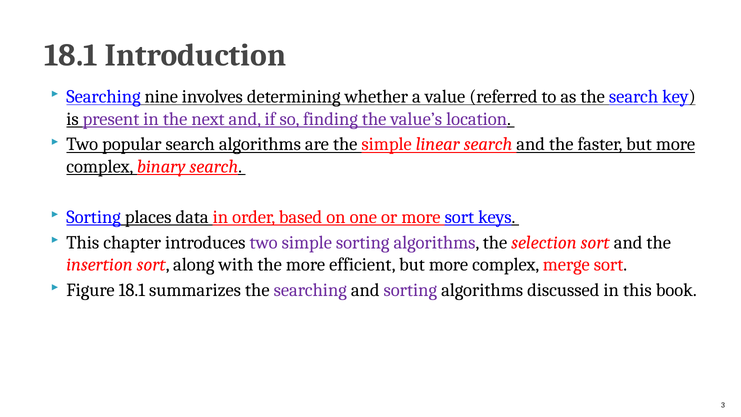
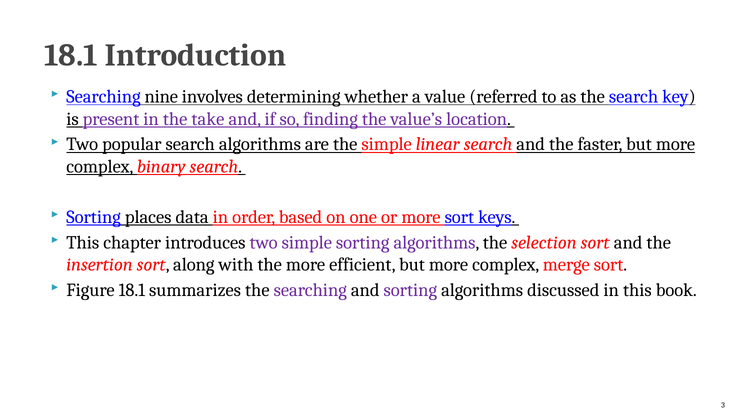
next: next -> take
